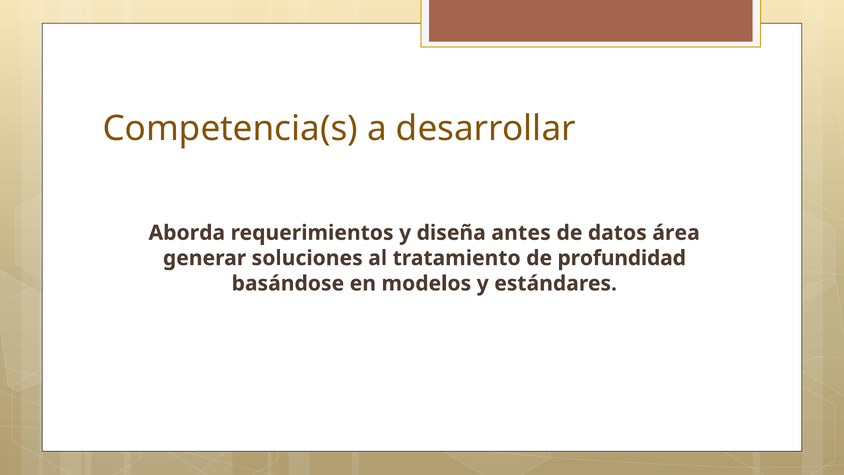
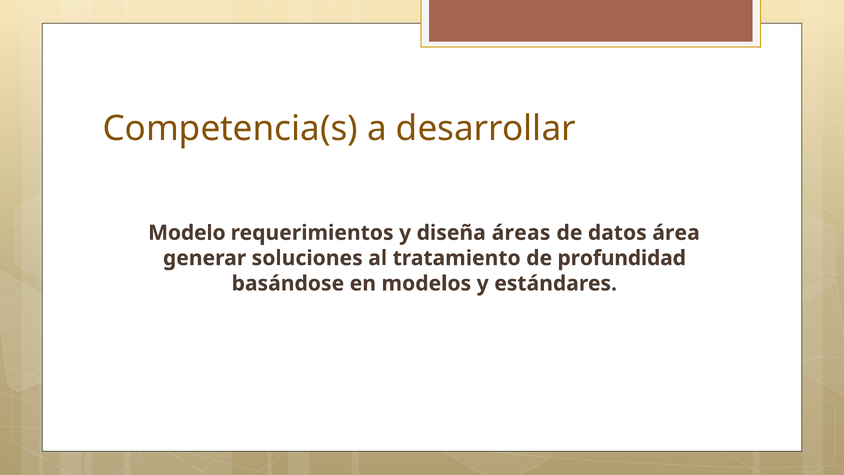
Aborda: Aborda -> Modelo
antes: antes -> áreas
